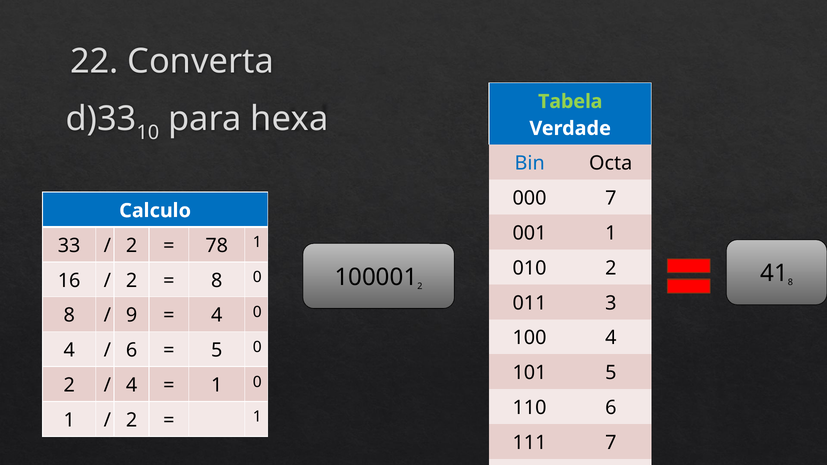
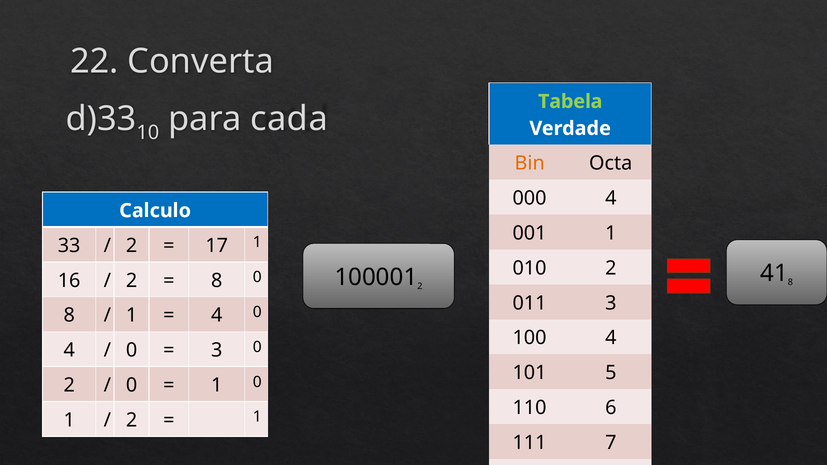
hexa: hexa -> cada
Bin colour: blue -> orange
000 7: 7 -> 4
78: 78 -> 17
9 at (132, 316): 9 -> 1
6 at (132, 350): 6 -> 0
5 at (217, 350): 5 -> 3
4 at (132, 385): 4 -> 0
